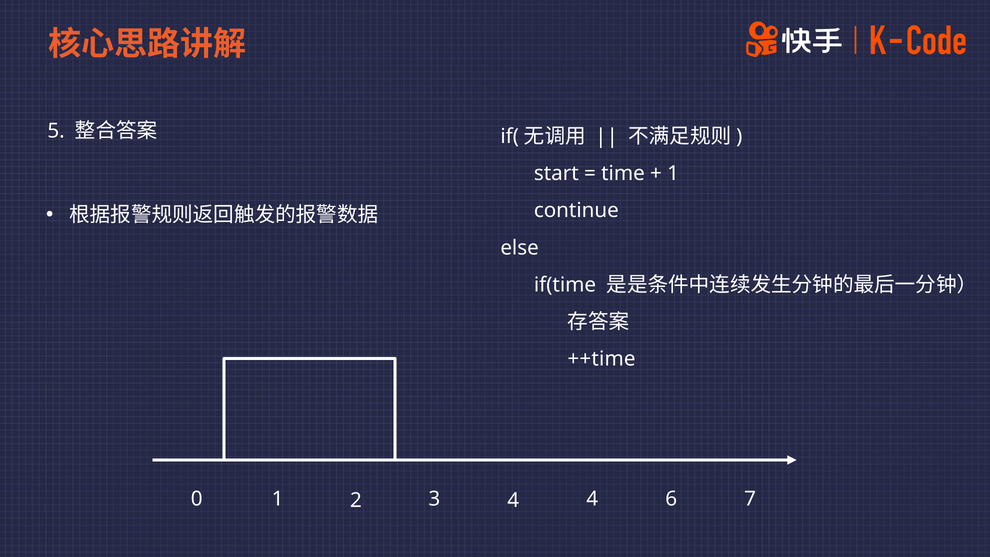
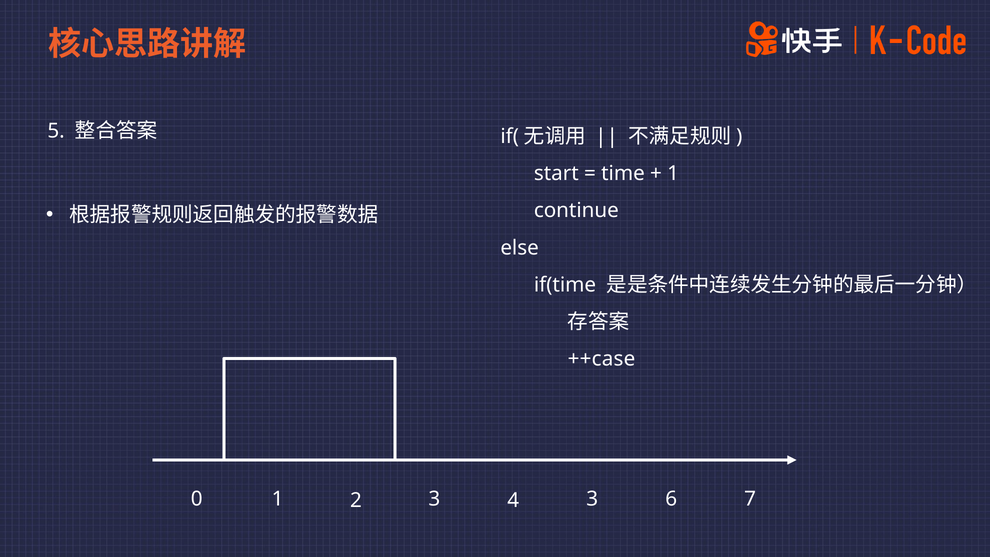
++time: ++time -> ++case
4 4: 4 -> 3
